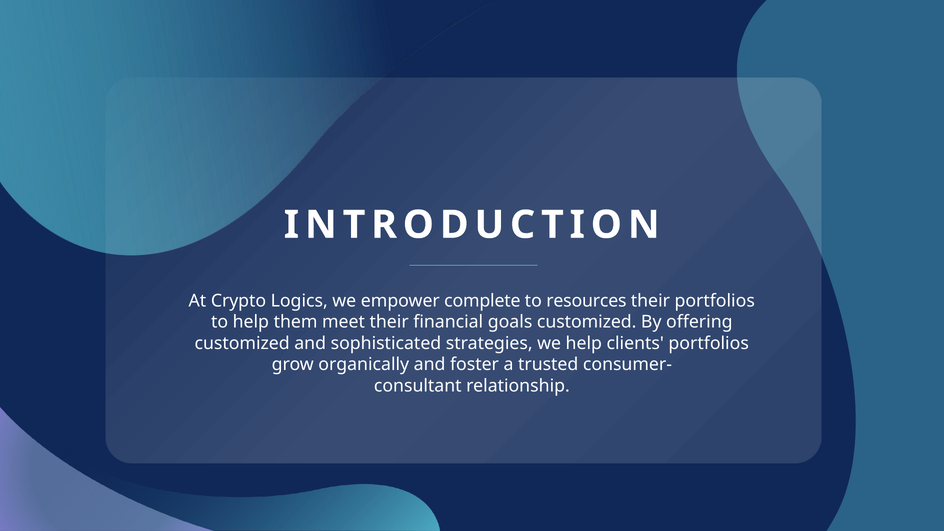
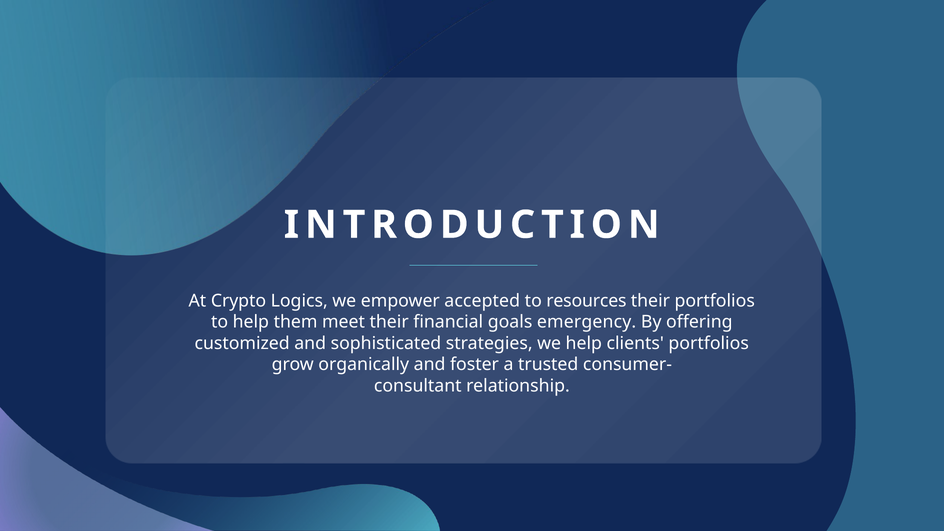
complete: complete -> accepted
goals customized: customized -> emergency
